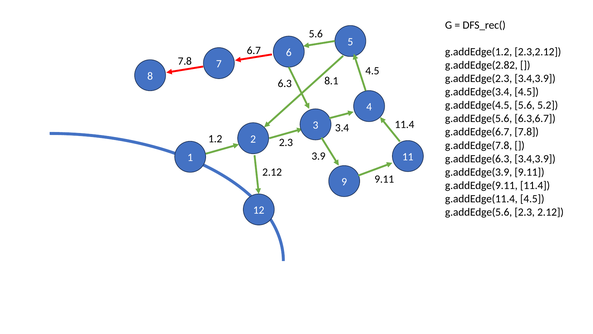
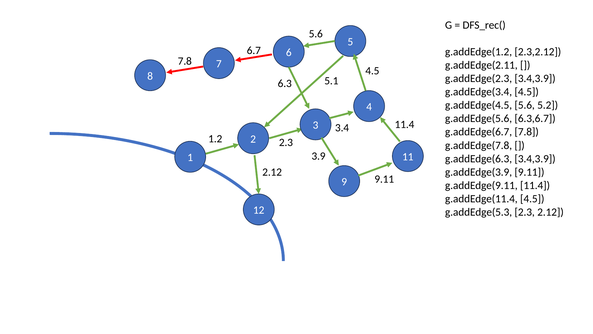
g.addEdge(2.82: g.addEdge(2.82 -> g.addEdge(2.11
8.1: 8.1 -> 5.1
g.addEdge(5.6 at (479, 212): g.addEdge(5.6 -> g.addEdge(5.3
